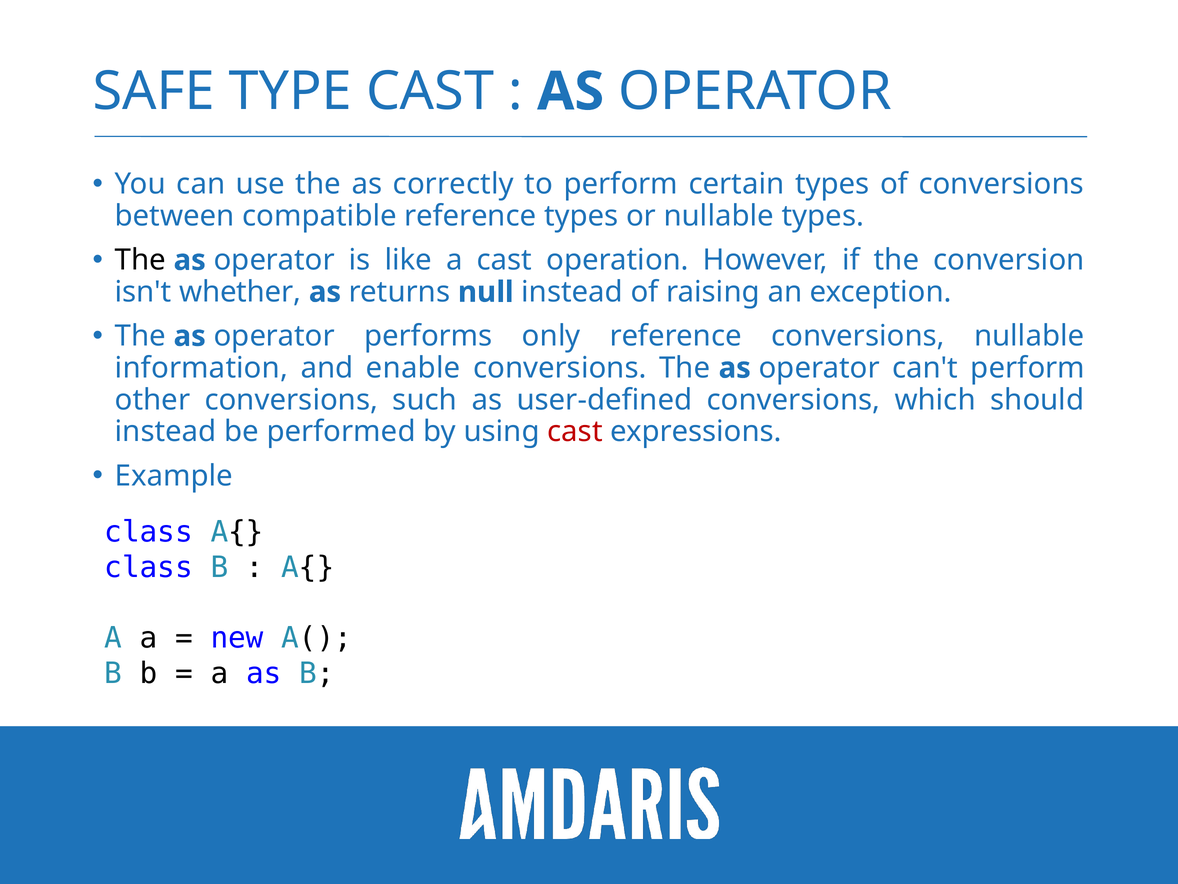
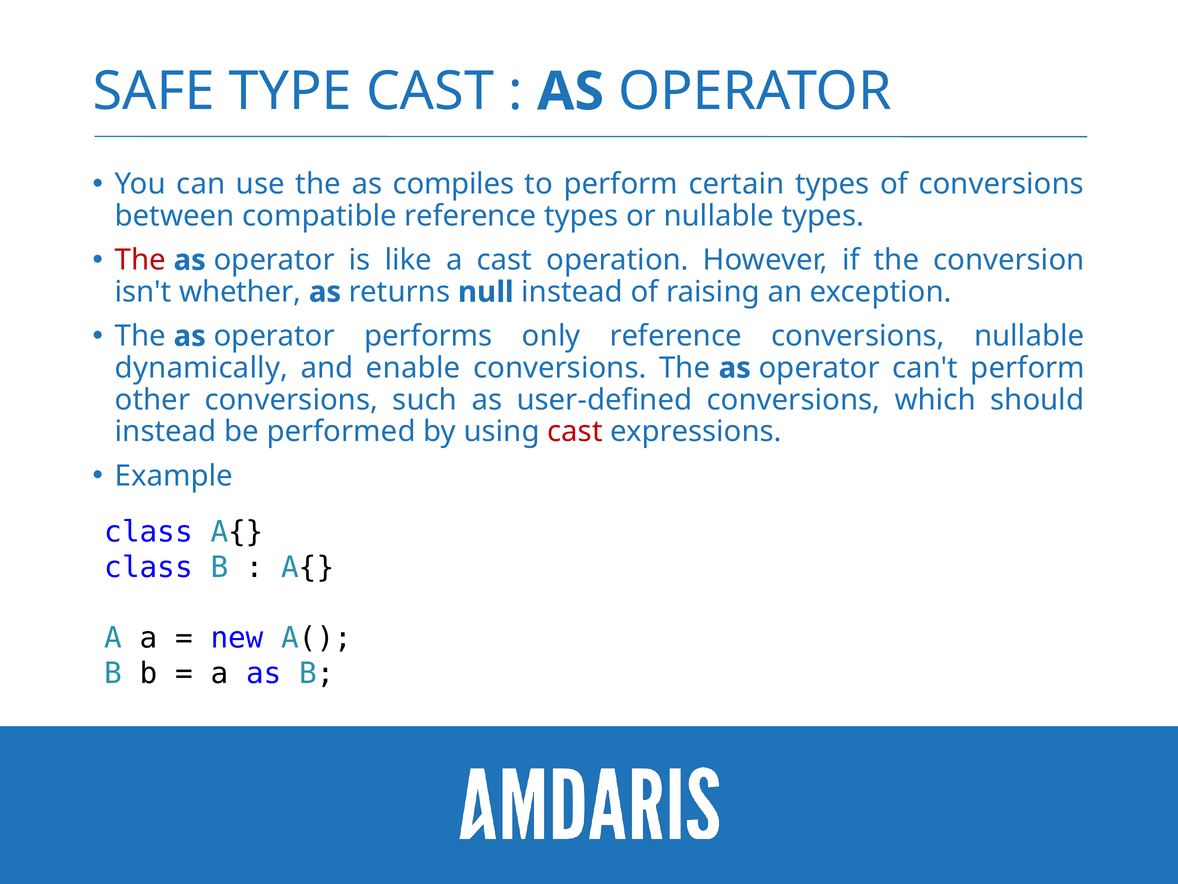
correctly: correctly -> compiles
The at (140, 260) colour: black -> red
information: information -> dynamically
